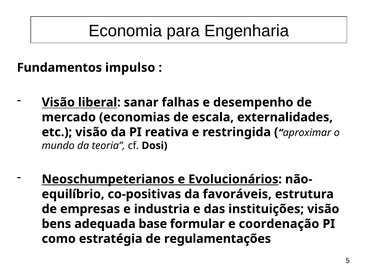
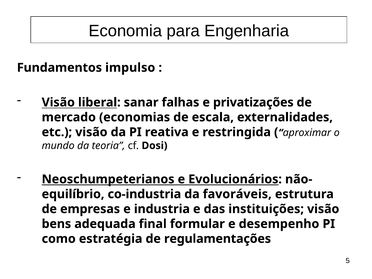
desempenho: desempenho -> privatizações
co-positivas: co-positivas -> co-industria
base: base -> final
coordenação: coordenação -> desempenho
